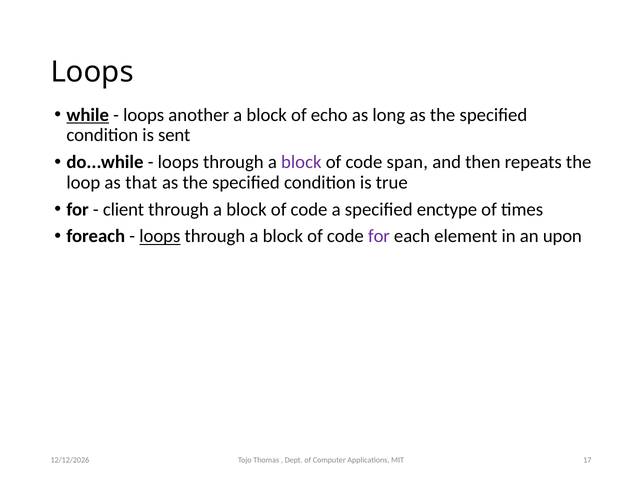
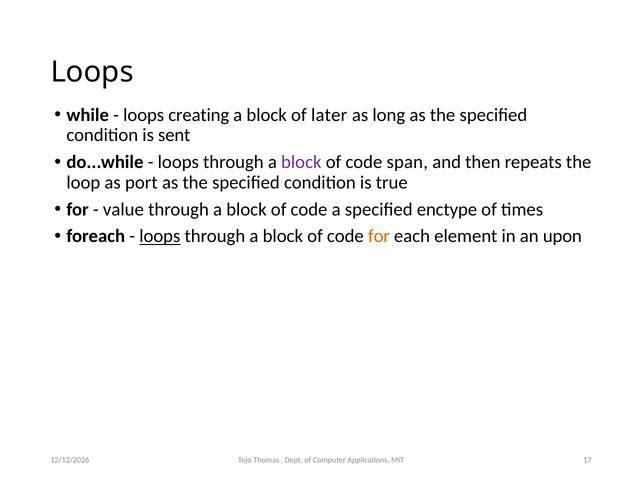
while underline: present -> none
another: another -> creating
echo: echo -> later
that: that -> port
client: client -> value
for at (379, 236) colour: purple -> orange
